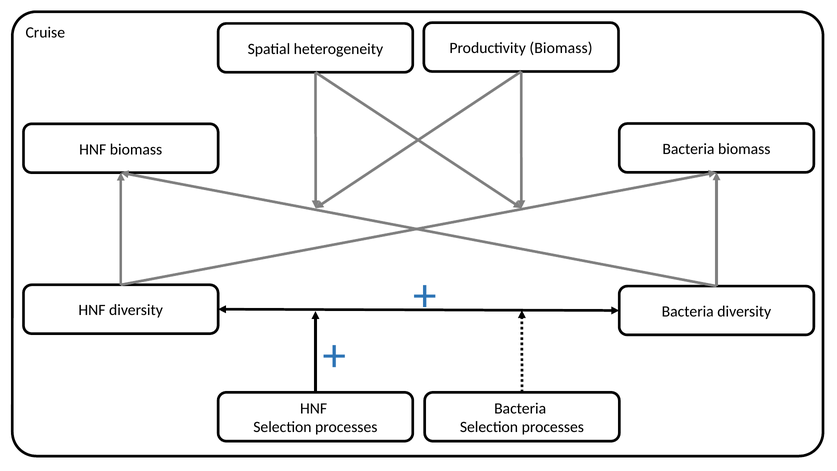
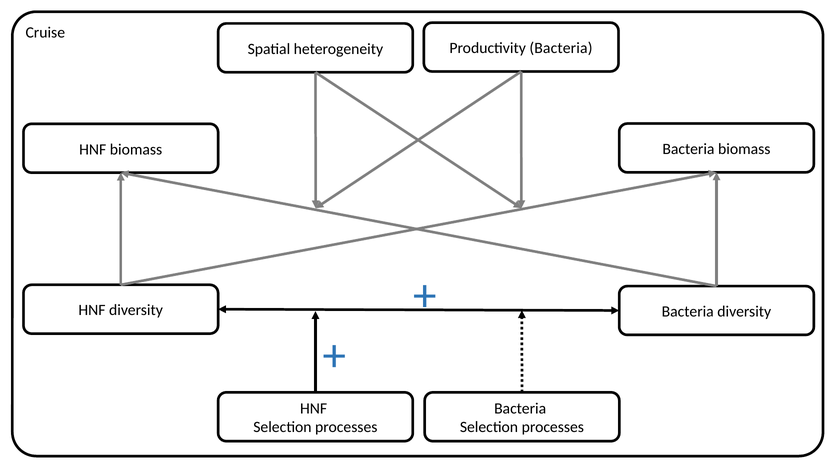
Productivity Biomass: Biomass -> Bacteria
